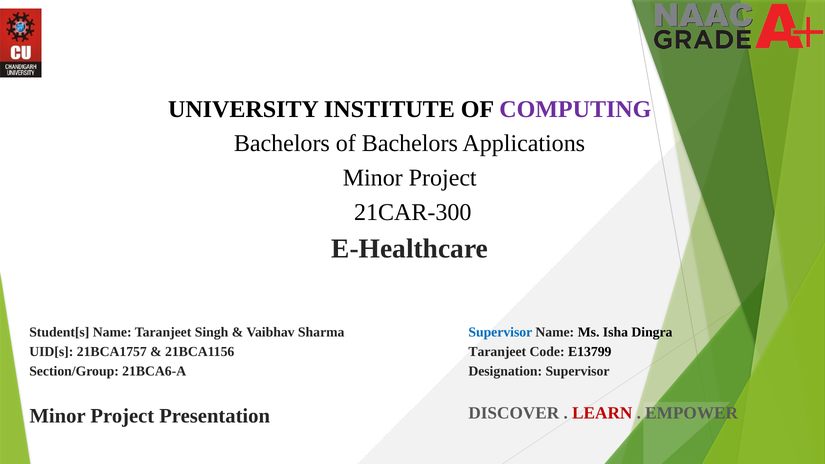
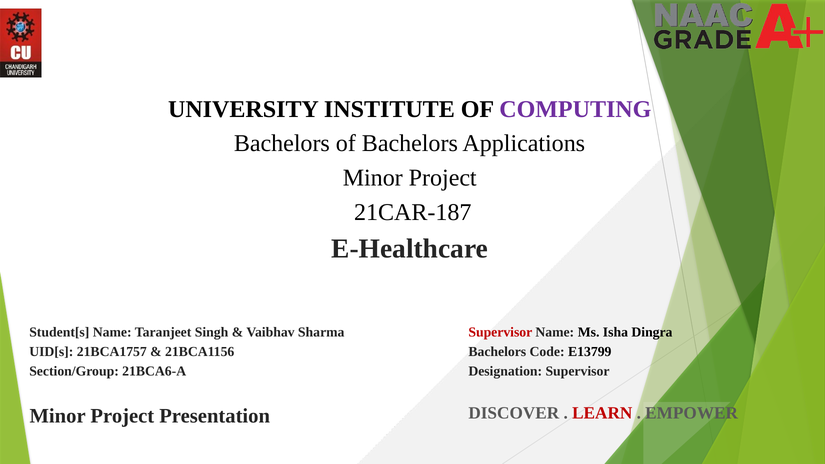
21CAR-300: 21CAR-300 -> 21CAR-187
Supervisor at (500, 332) colour: blue -> red
Taranjeet at (497, 352): Taranjeet -> Bachelors
